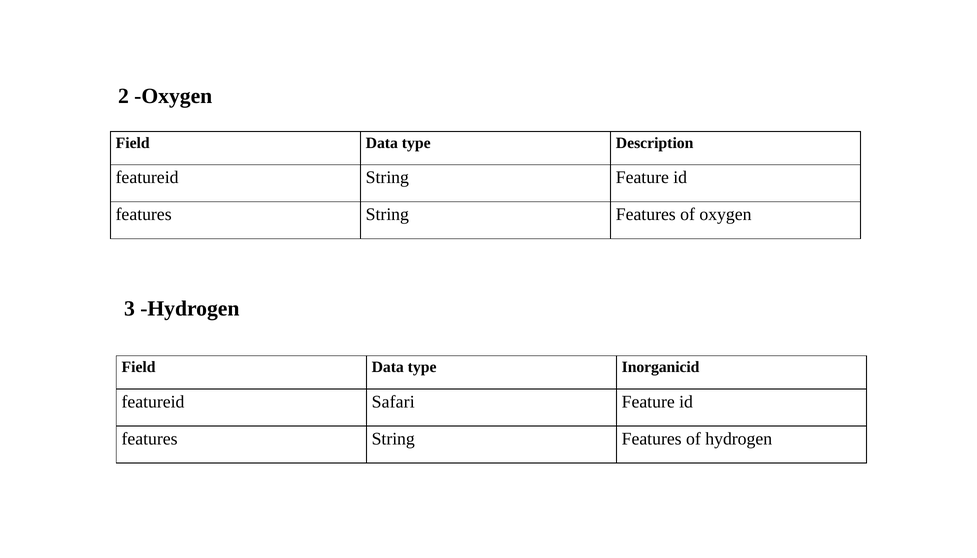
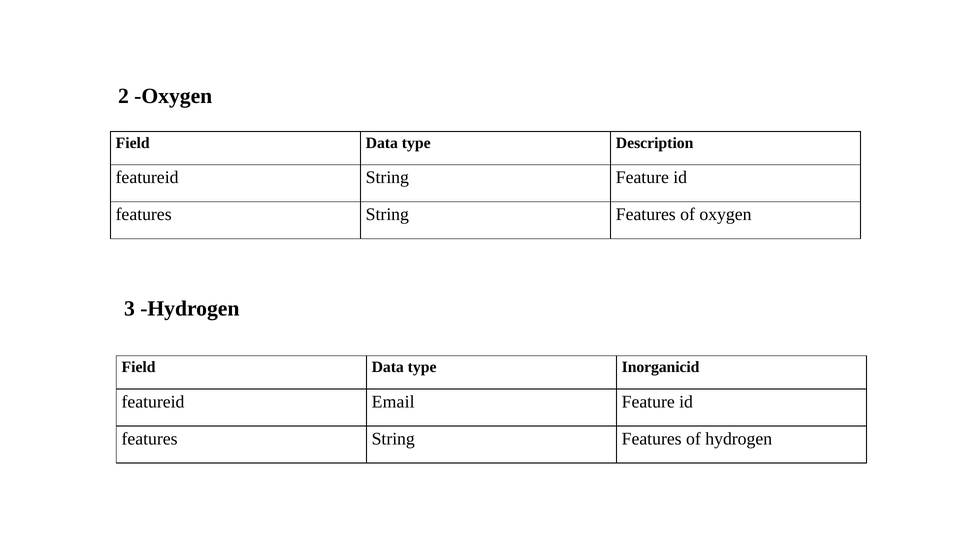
Safari: Safari -> Email
